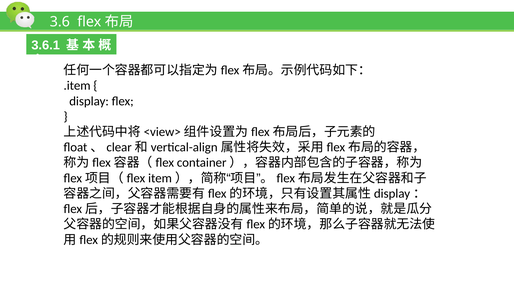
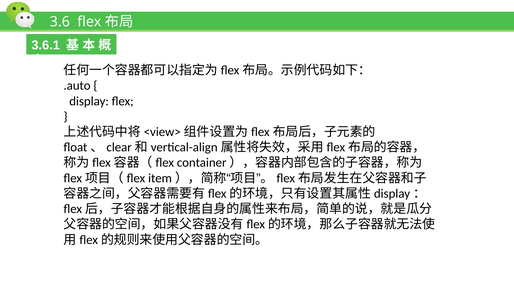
.item: .item -> .auto
